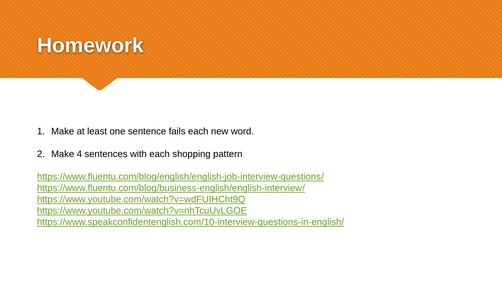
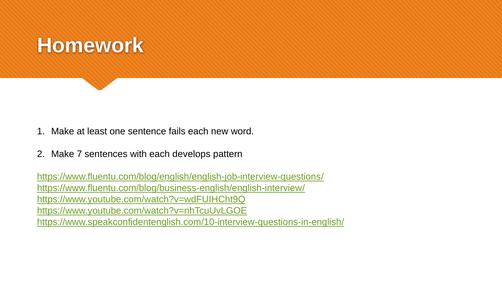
4: 4 -> 7
shopping: shopping -> develops
